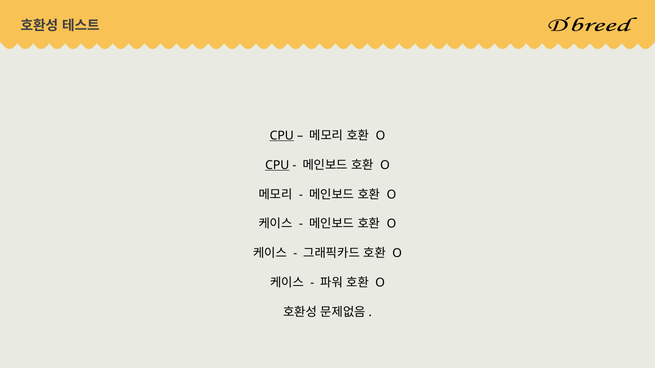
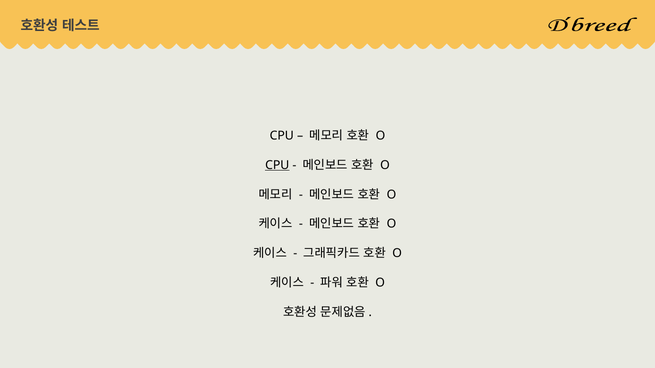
CPU at (282, 136) underline: present -> none
